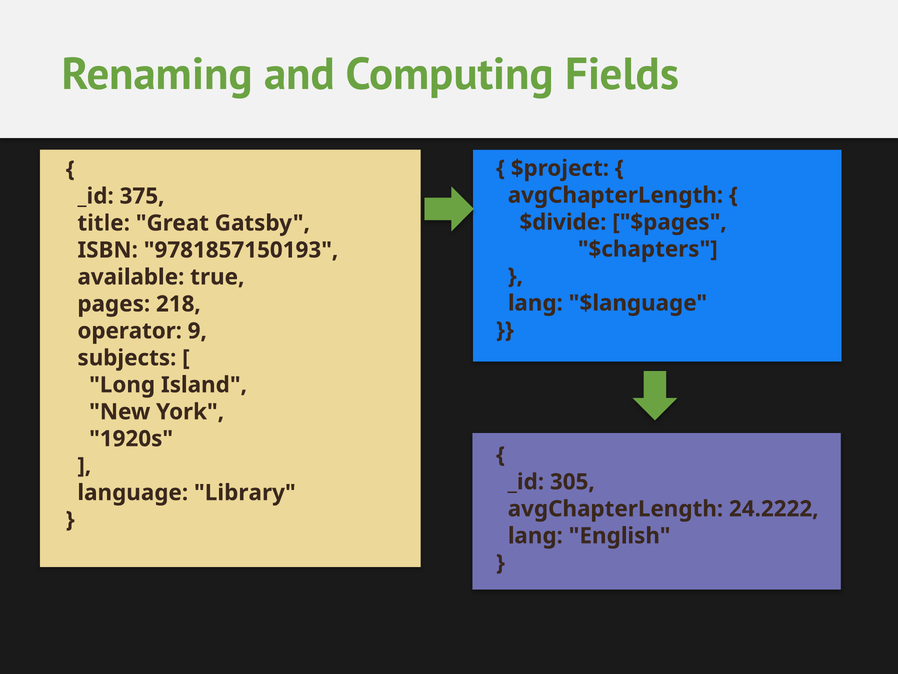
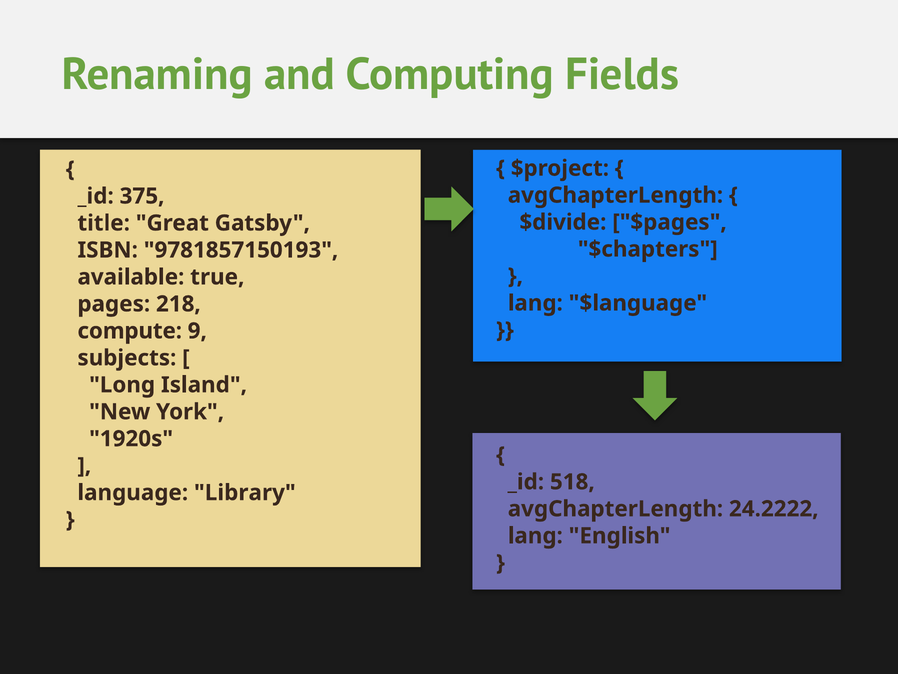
operator: operator -> compute
305: 305 -> 518
